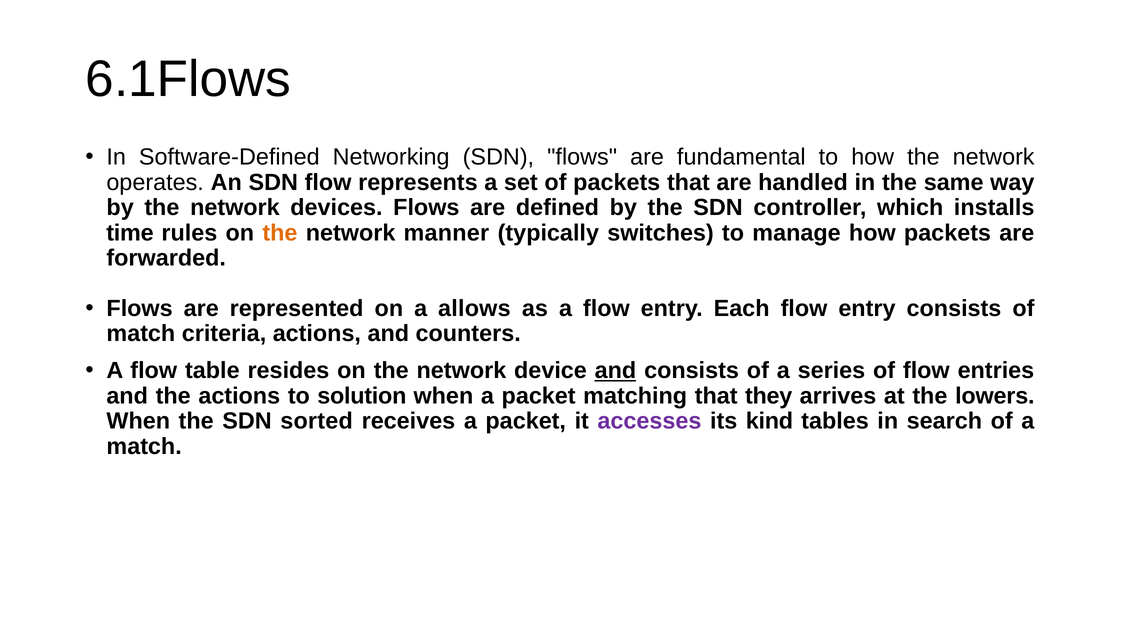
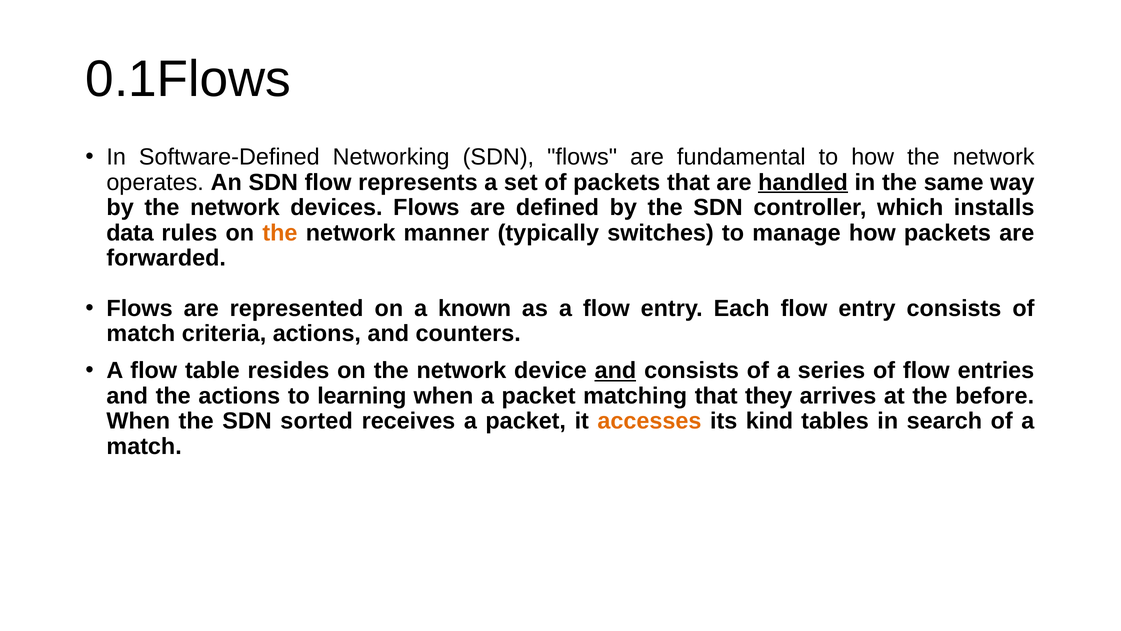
6.1Flows: 6.1Flows -> 0.1Flows
handled underline: none -> present
time: time -> data
allows: allows -> known
solution: solution -> learning
lowers: lowers -> before
accesses colour: purple -> orange
